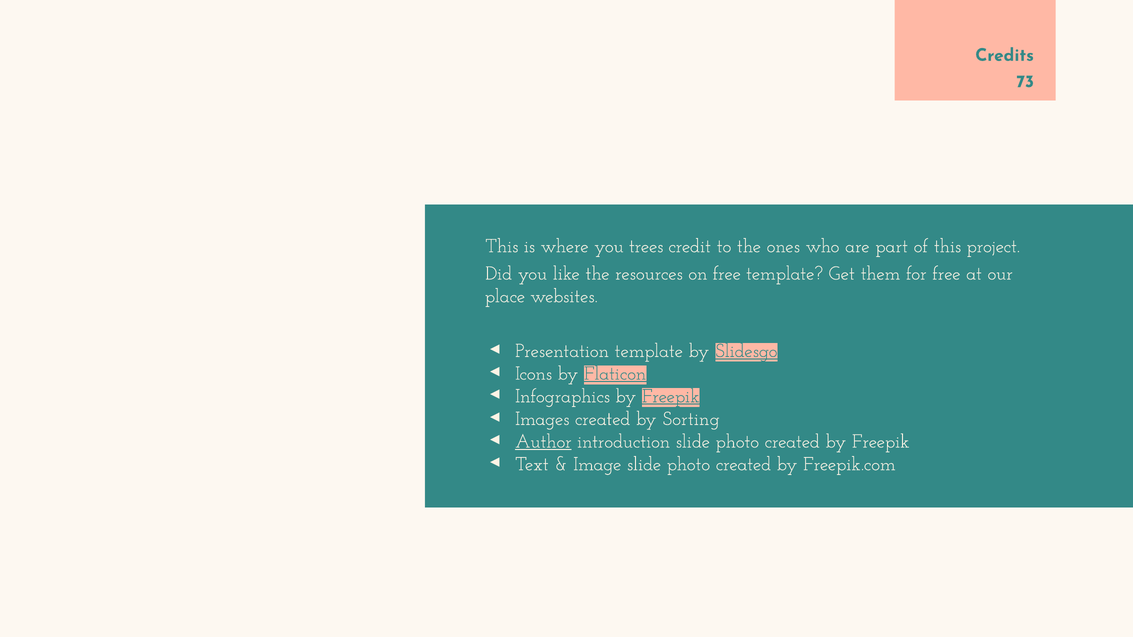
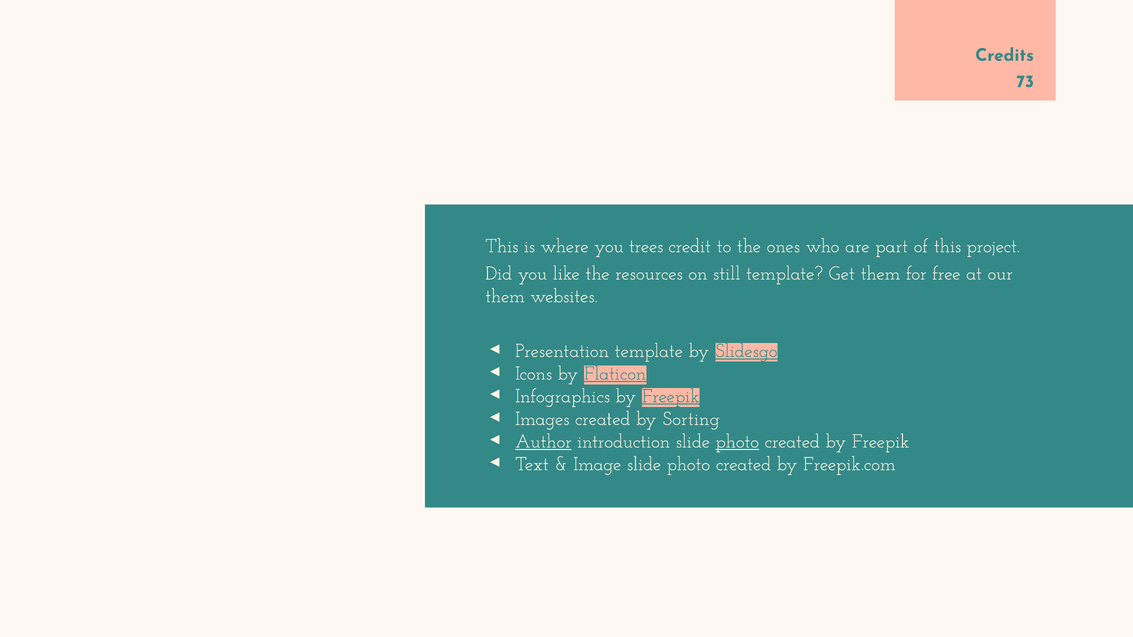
on free: free -> still
place at (505, 296): place -> them
photo at (737, 442) underline: none -> present
